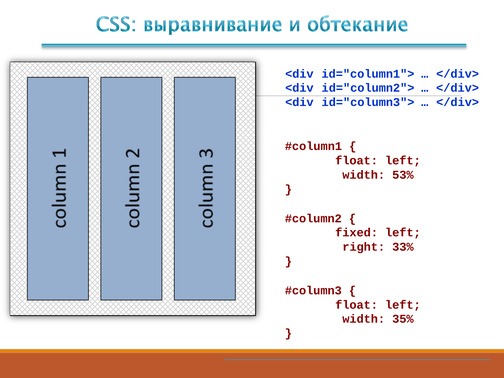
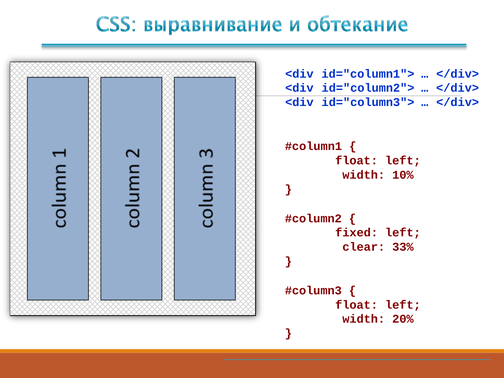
53%: 53% -> 10%
right: right -> clear
35%: 35% -> 20%
